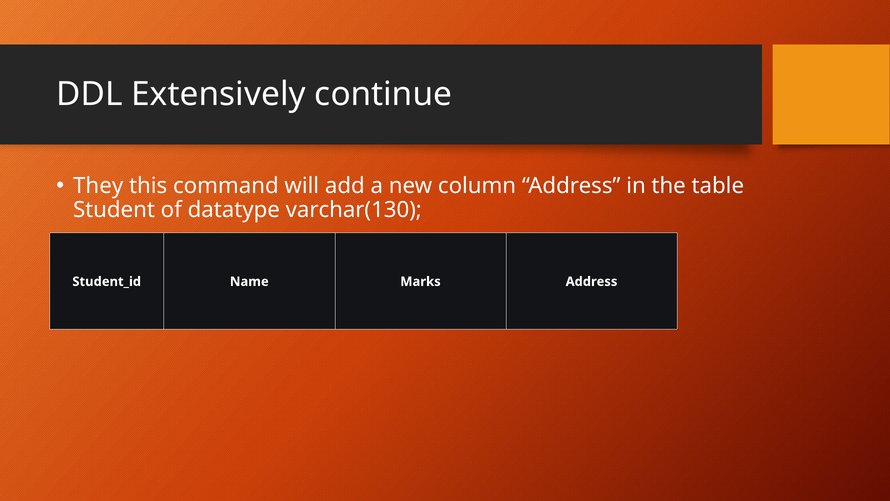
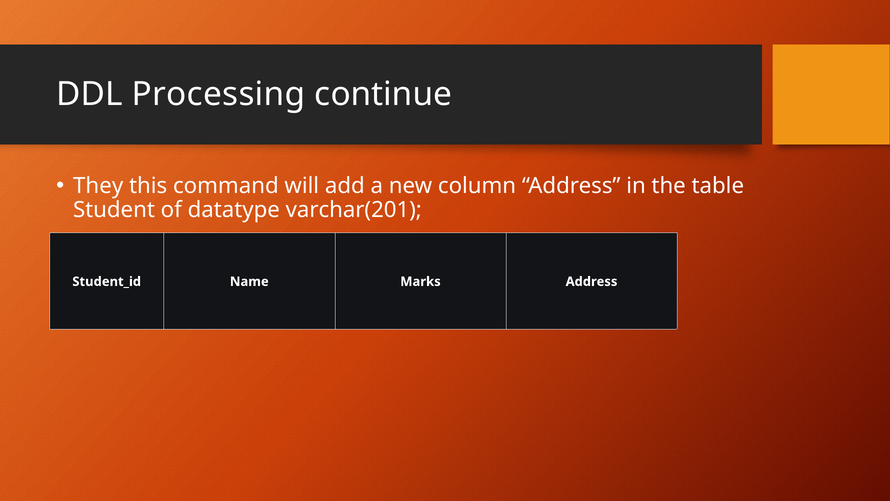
Extensively: Extensively -> Processing
varchar(130: varchar(130 -> varchar(201
